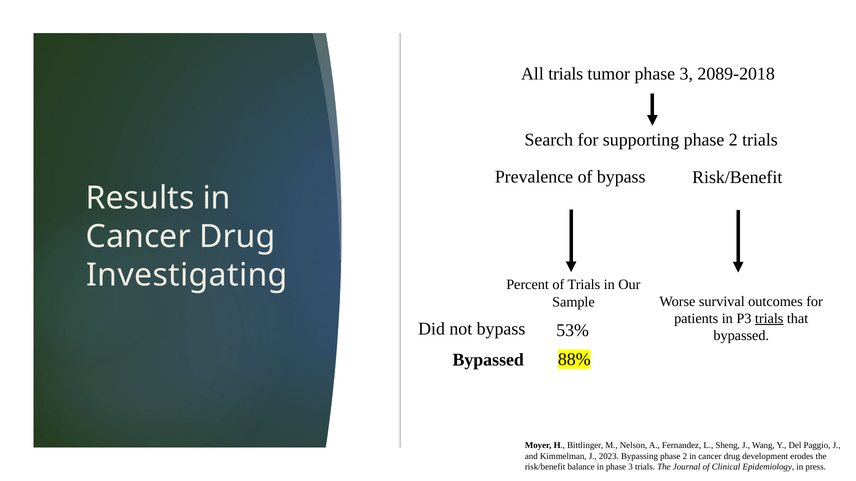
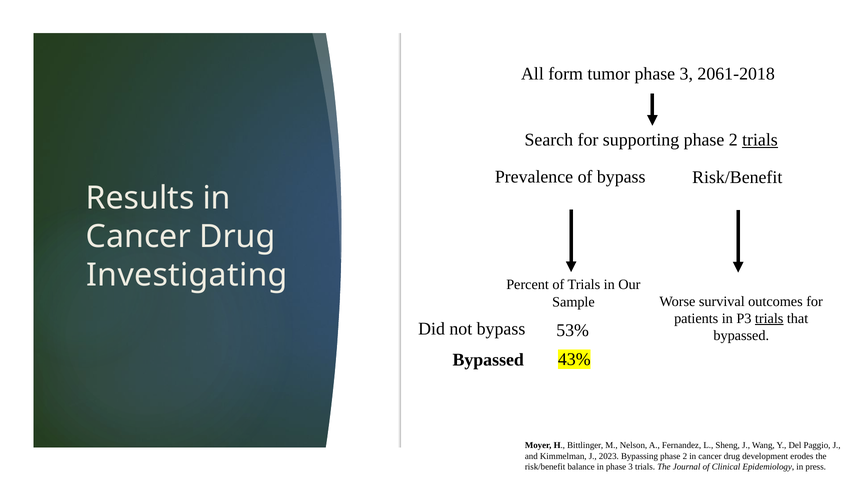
All trials: trials -> form
2089-2018: 2089-2018 -> 2061-2018
trials at (760, 140) underline: none -> present
88%: 88% -> 43%
